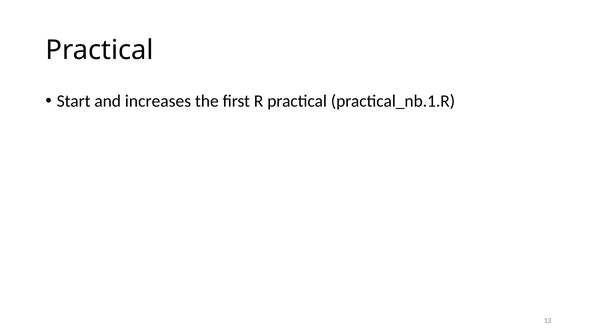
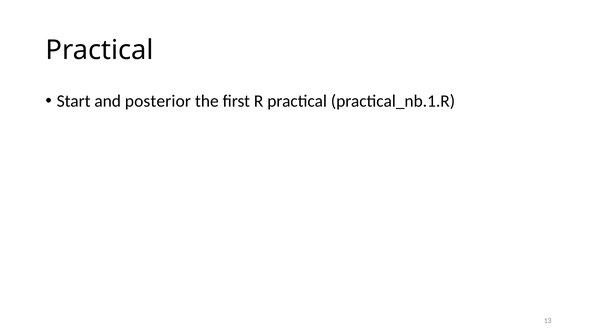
increases: increases -> posterior
